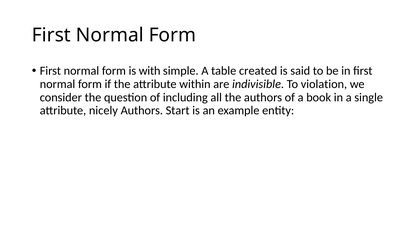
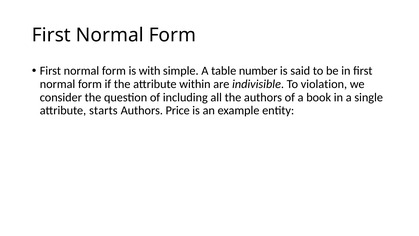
created: created -> number
nicely: nicely -> starts
Start: Start -> Price
